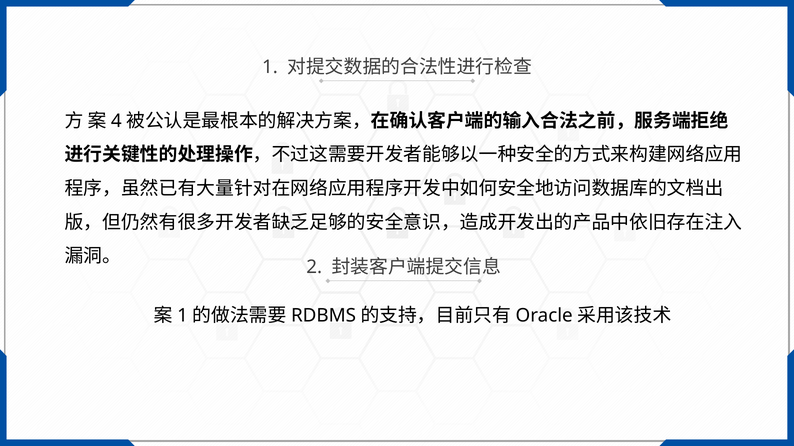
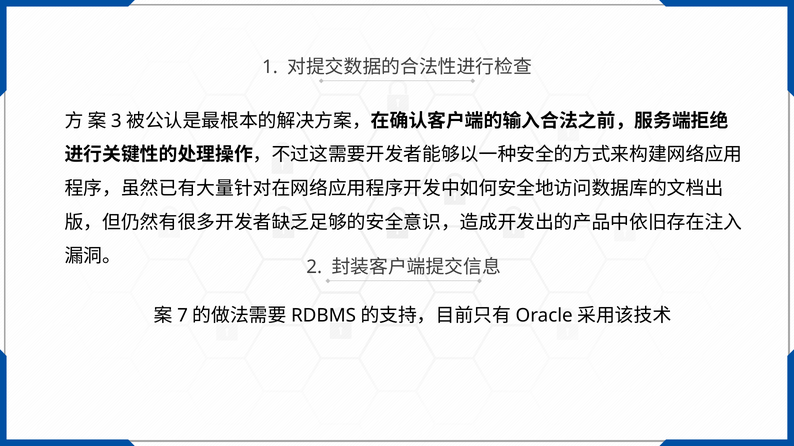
4: 4 -> 3
1 at (183, 316): 1 -> 7
